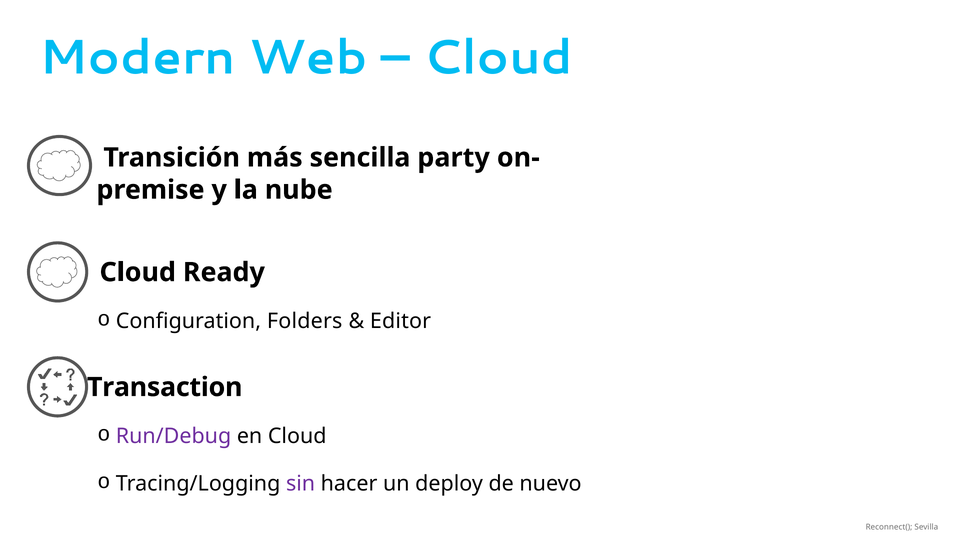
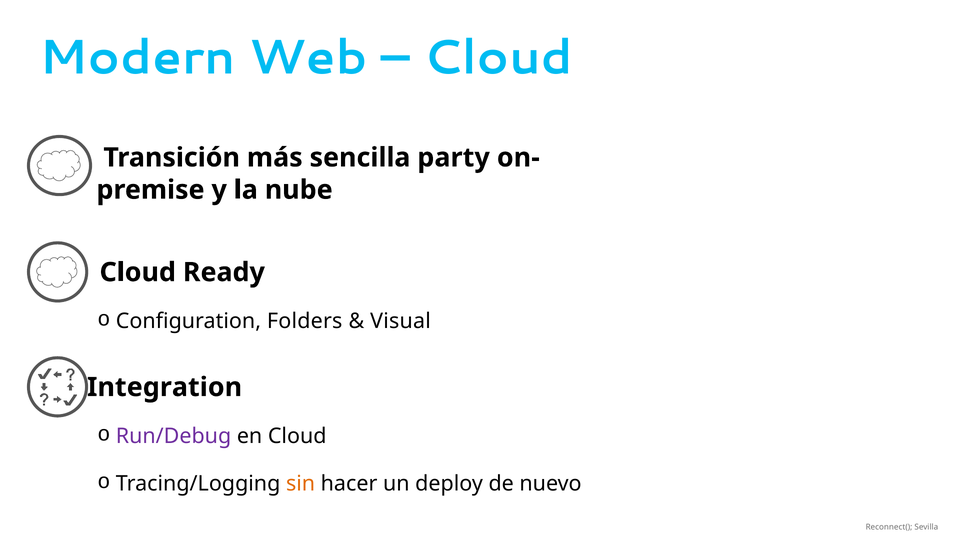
Editor: Editor -> Visual
Transaction: Transaction -> Integration
sin colour: purple -> orange
